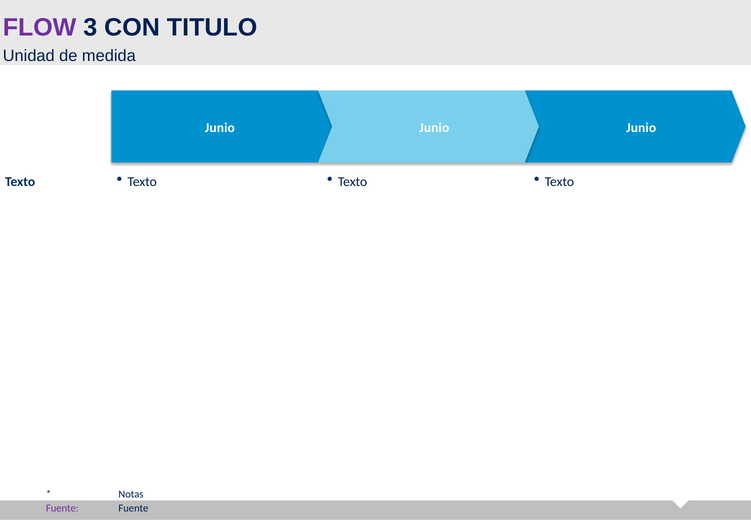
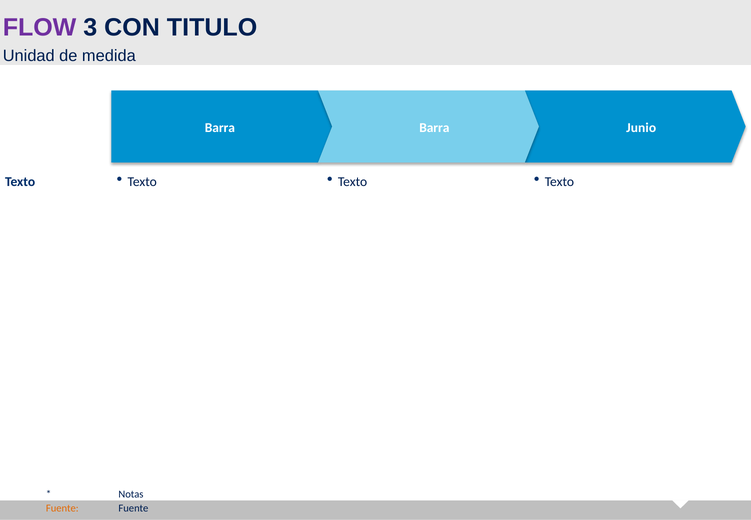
Junio at (220, 128): Junio -> Barra
Junio at (434, 128): Junio -> Barra
Fuente at (62, 508) colour: purple -> orange
